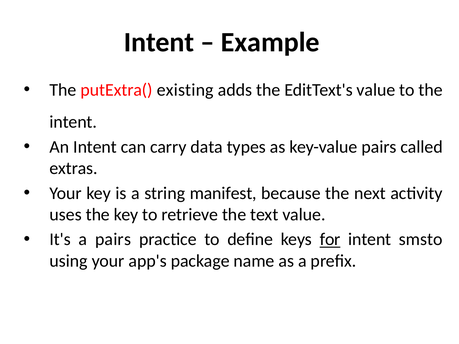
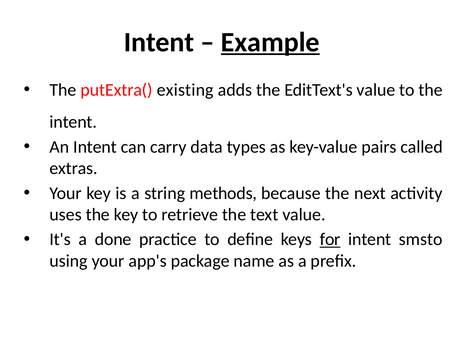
Example underline: none -> present
manifest: manifest -> methods
a pairs: pairs -> done
